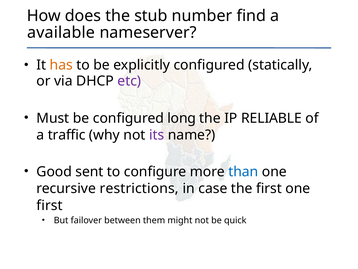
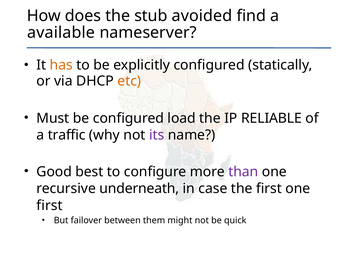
number: number -> avoided
etc colour: purple -> orange
long: long -> load
sent: sent -> best
than colour: blue -> purple
restrictions: restrictions -> underneath
